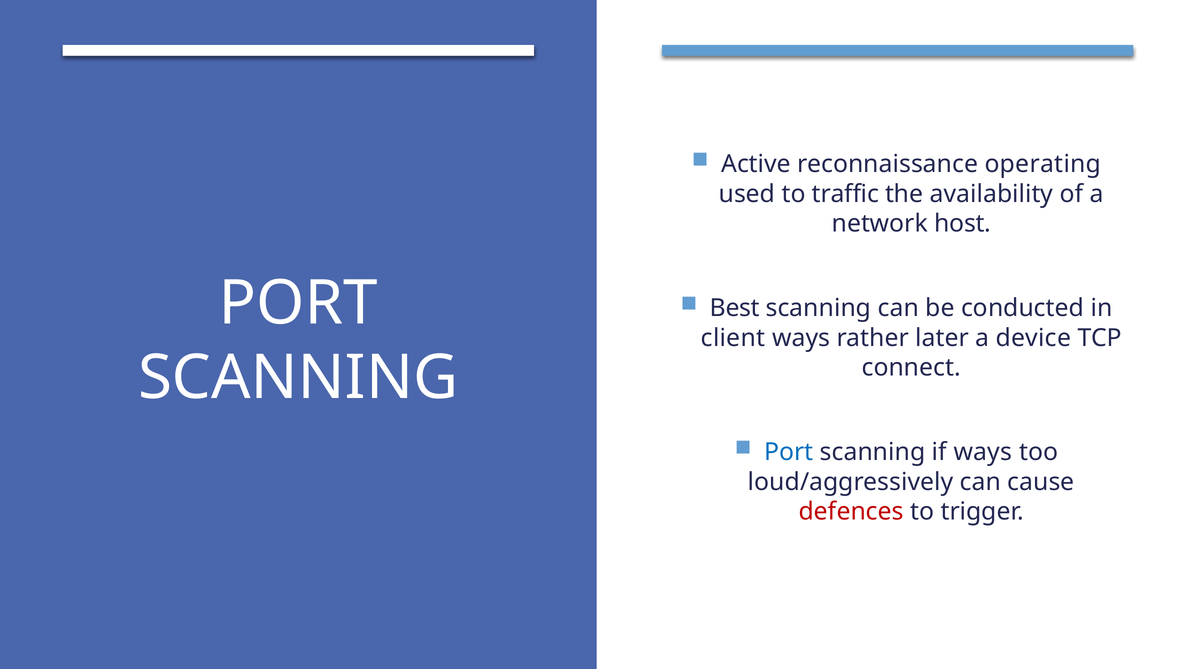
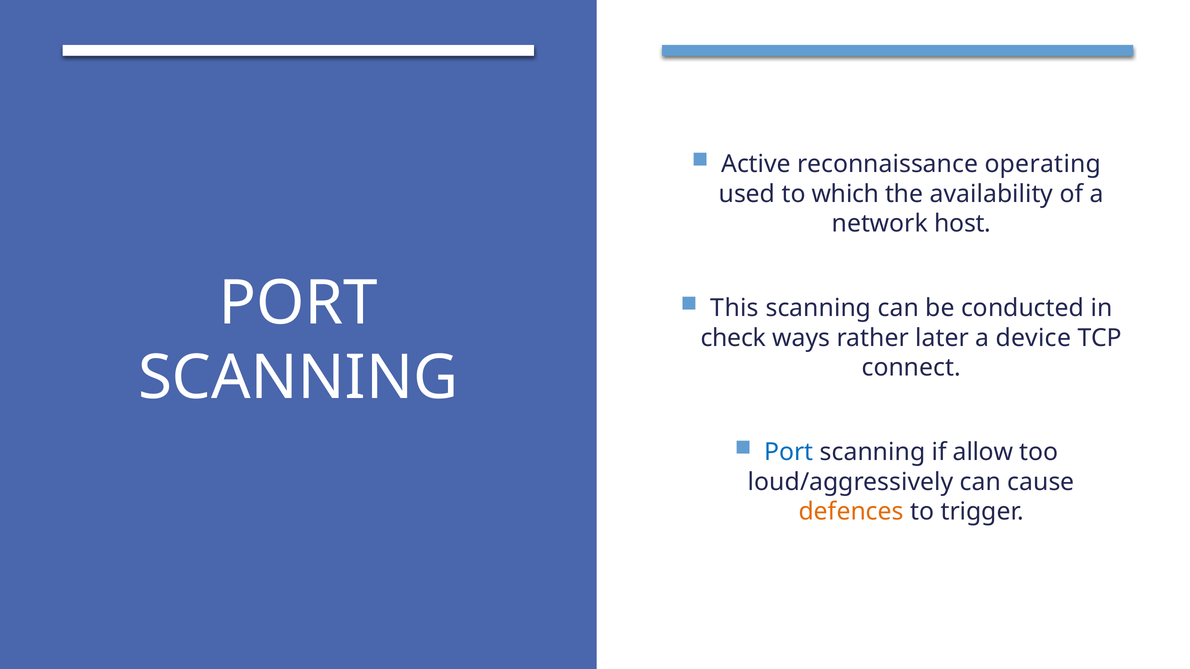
traffic: traffic -> which
Best: Best -> This
client: client -> check
if ways: ways -> allow
defences colour: red -> orange
